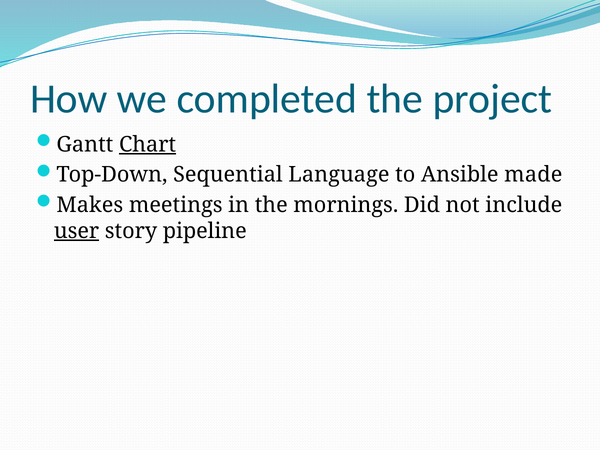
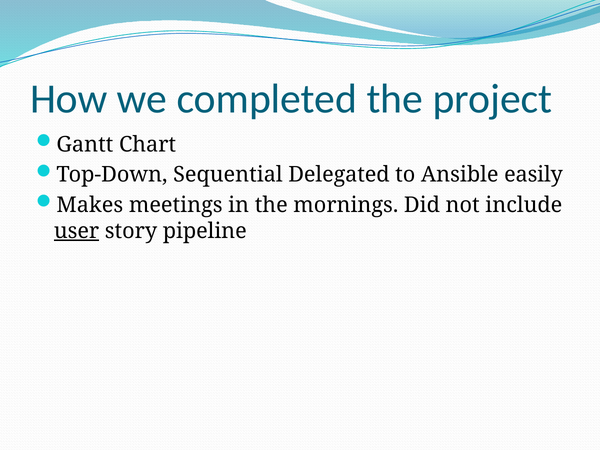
Chart underline: present -> none
Language: Language -> Delegated
made: made -> easily
